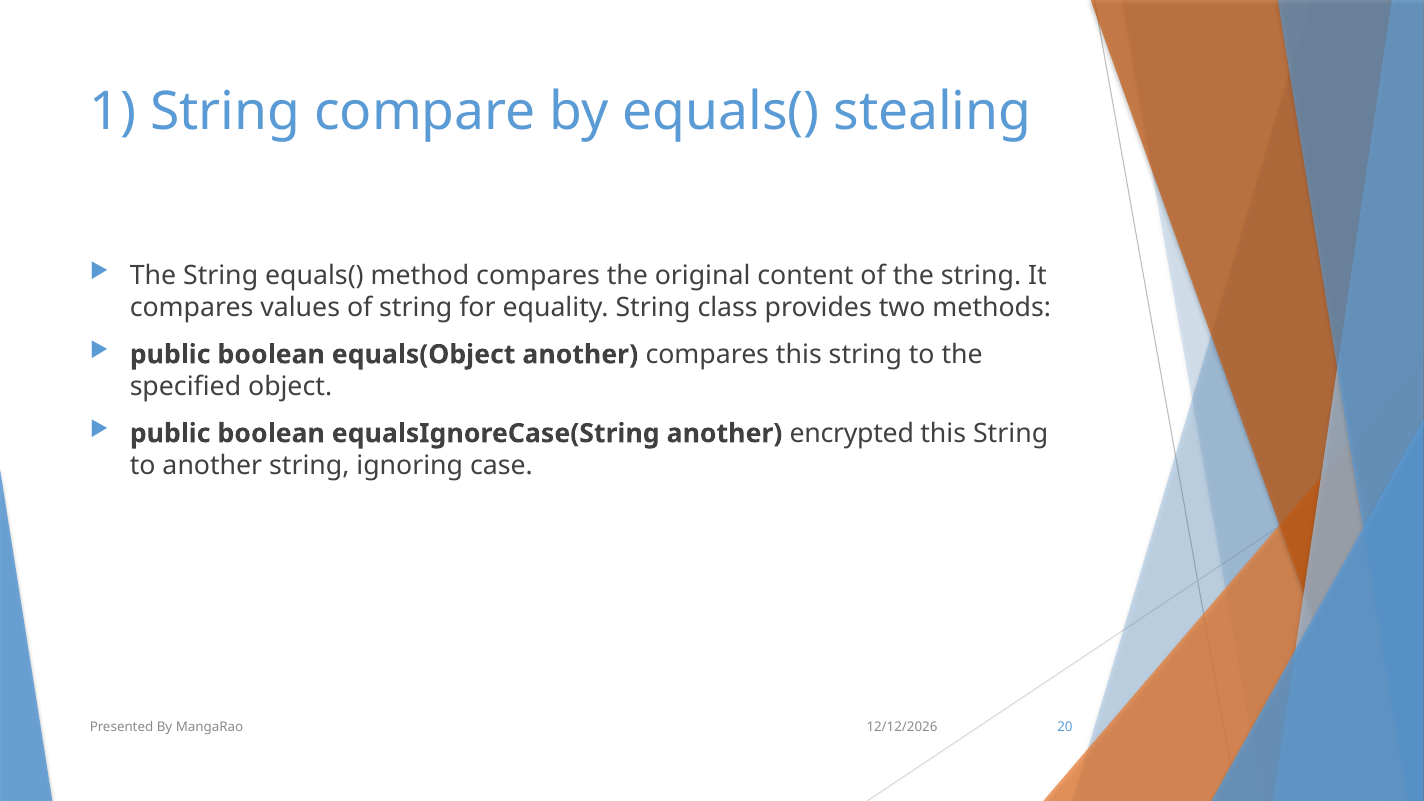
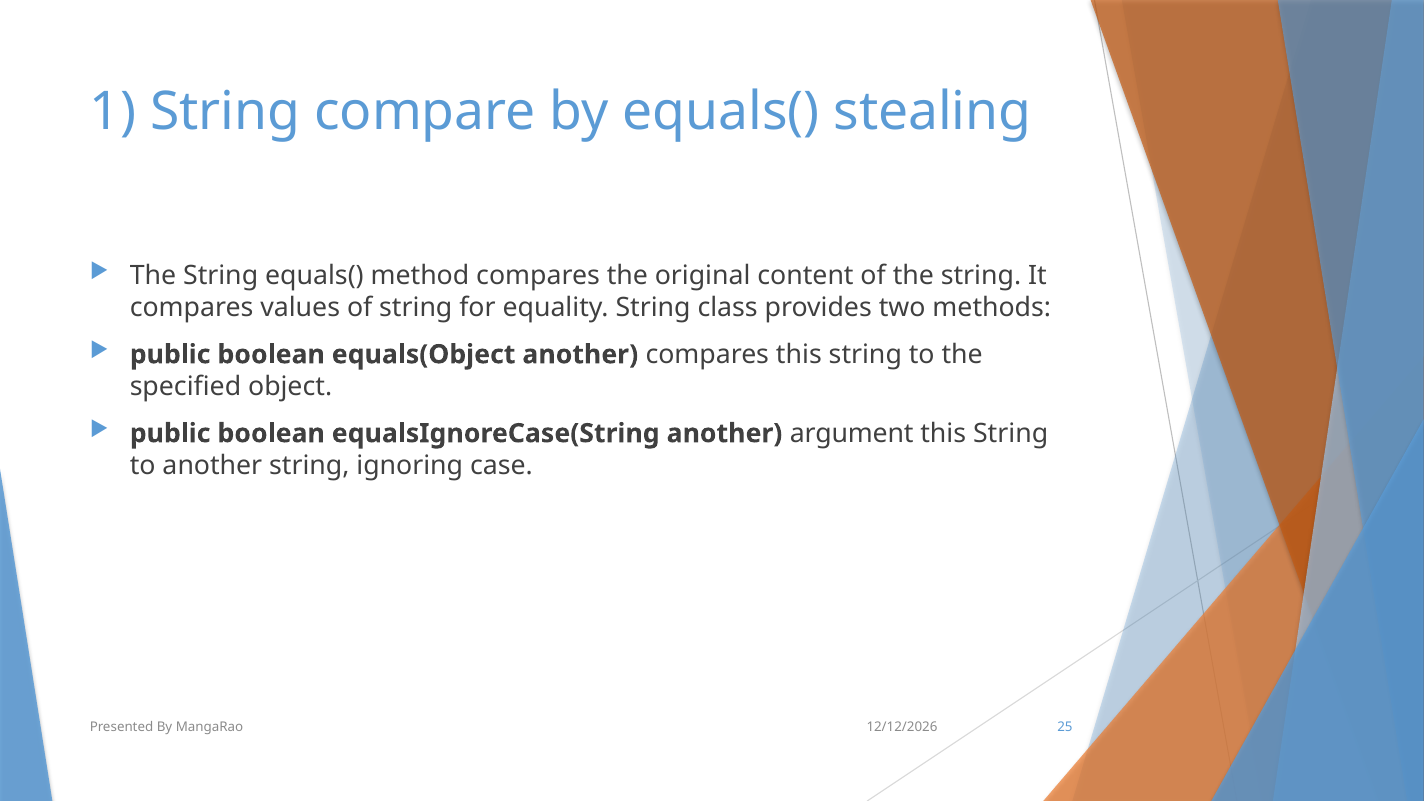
encrypted: encrypted -> argument
20: 20 -> 25
